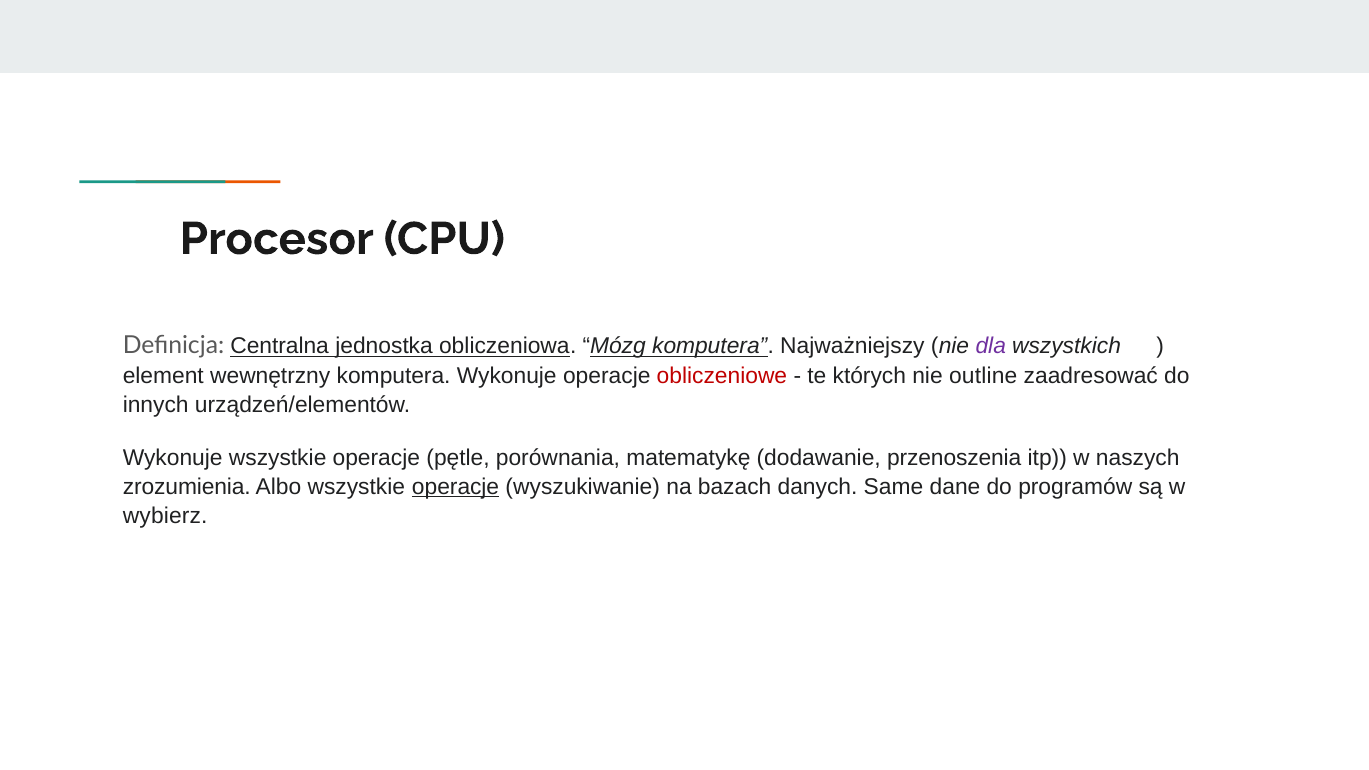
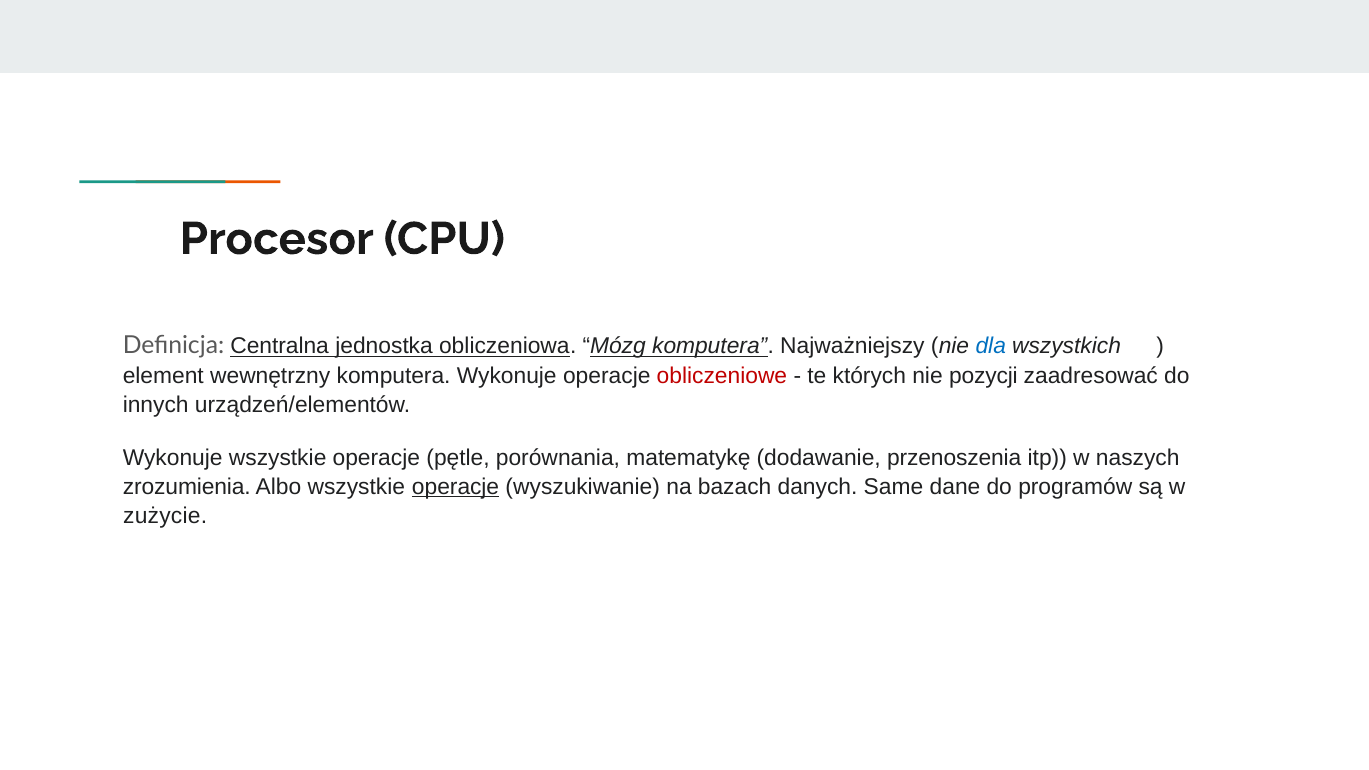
dla colour: purple -> blue
outline: outline -> pozycji
wybierz: wybierz -> zużycie
